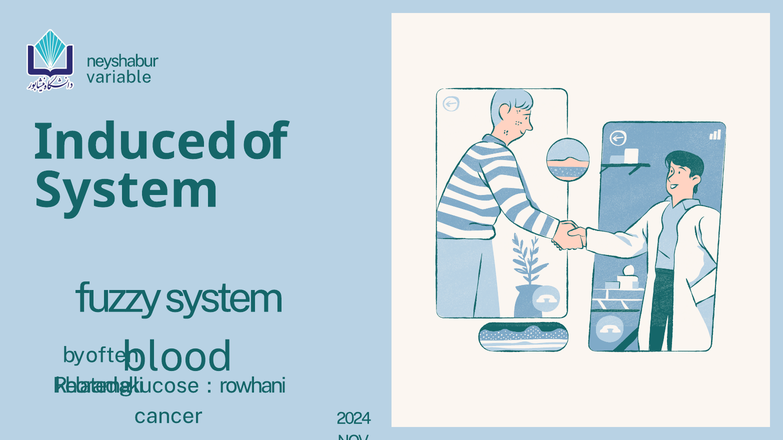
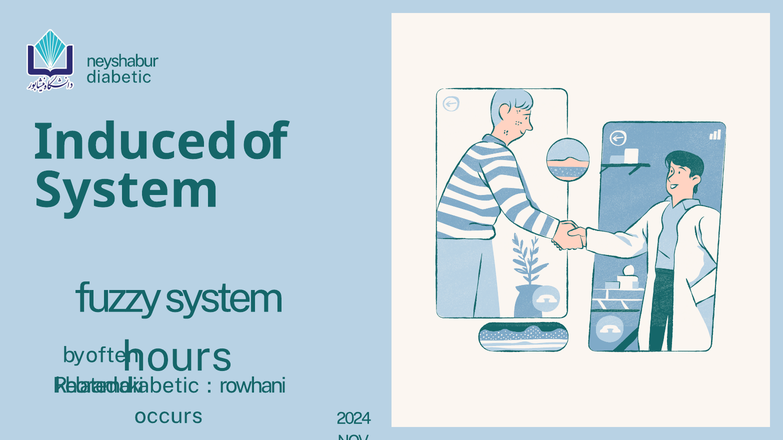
variable at (119, 77): variable -> diabetic
blood: blood -> hours
glucose at (159, 386): glucose -> diabetic
cancer: cancer -> occurs
